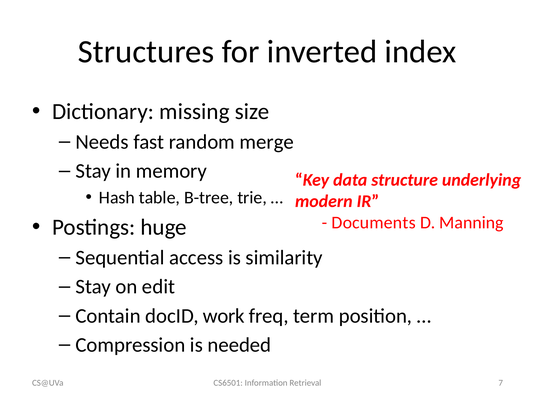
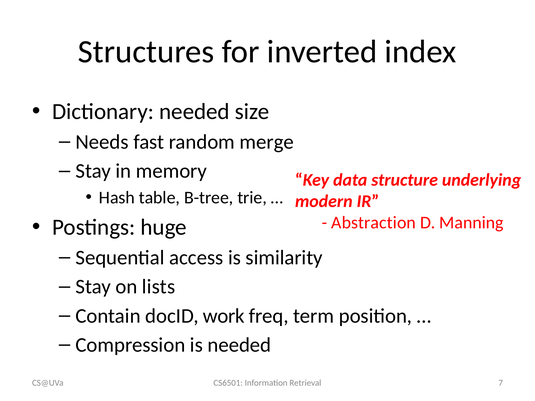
Dictionary missing: missing -> needed
Documents: Documents -> Abstraction
edit: edit -> lists
